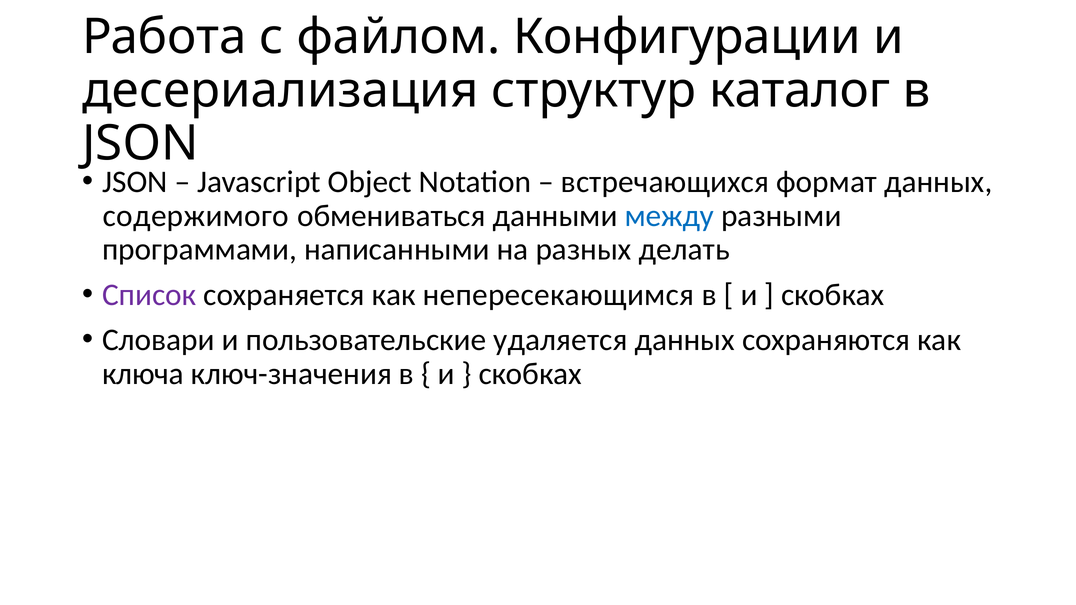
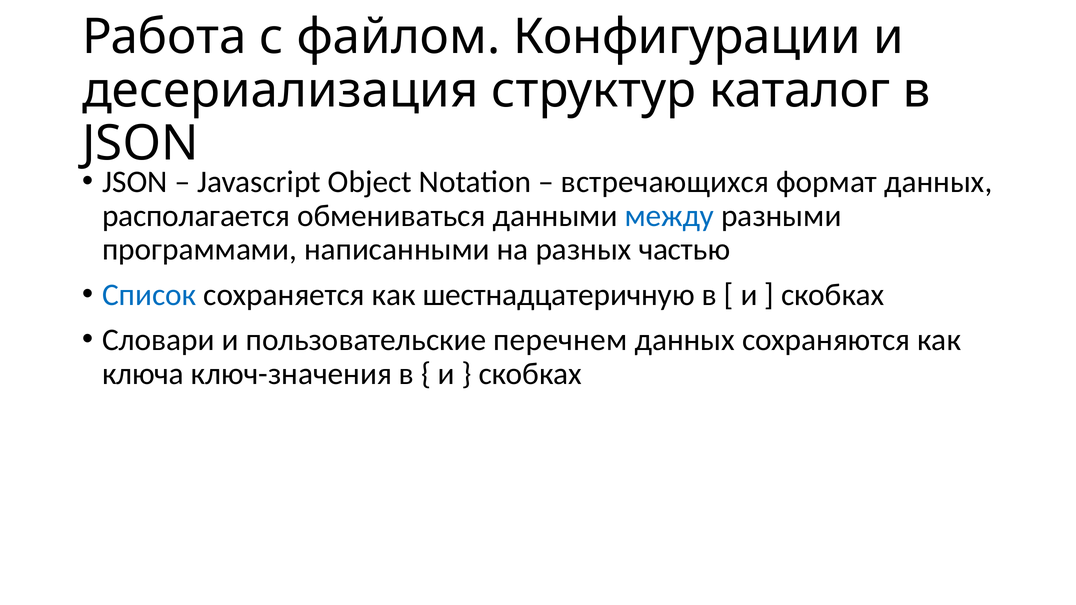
содержимого: содержимого -> располагается
делать: делать -> частью
Список colour: purple -> blue
непересекающимся: непересекающимся -> шестнадцатеричную
удаляется: удаляется -> перечнем
